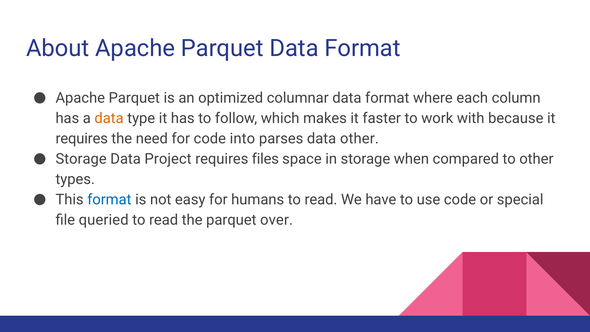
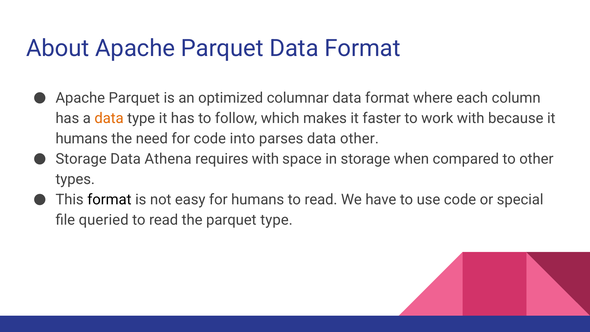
requires at (82, 138): requires -> humans
Project: Project -> Athena
requires files: files -> with
format at (109, 200) colour: blue -> black
parquet over: over -> type
